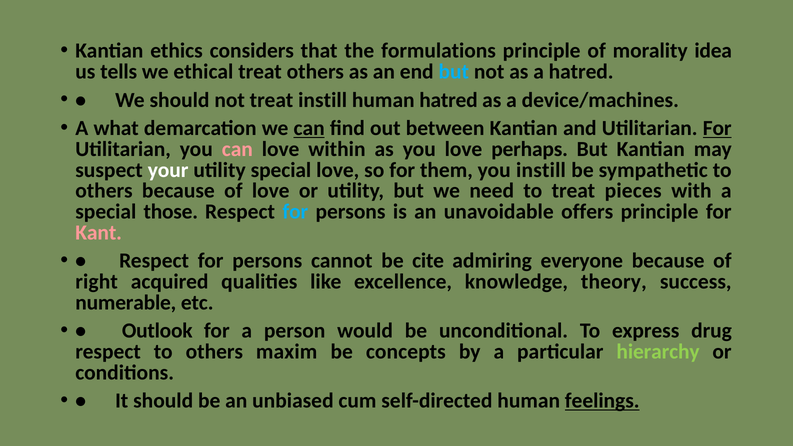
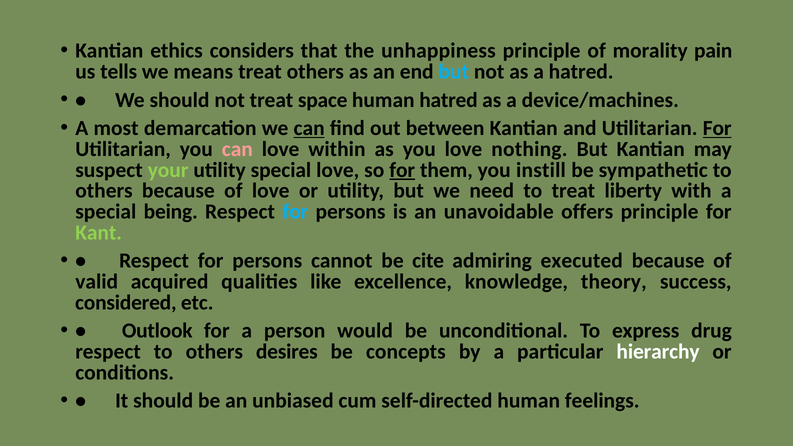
formulations: formulations -> unhappiness
idea: idea -> pain
ethical: ethical -> means
treat instill: instill -> space
what: what -> most
perhaps: perhaps -> nothing
your colour: white -> light green
for at (402, 170) underline: none -> present
pieces: pieces -> liberty
those: those -> being
Kant colour: pink -> light green
everyone: everyone -> executed
right: right -> valid
numerable: numerable -> considered
maxim: maxim -> desires
hierarchy colour: light green -> white
feelings underline: present -> none
